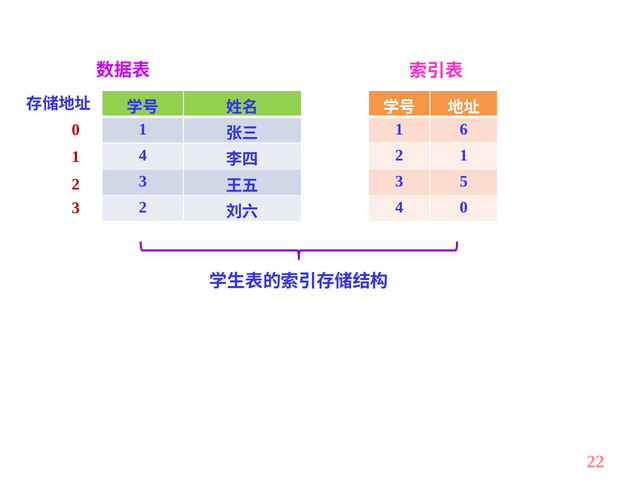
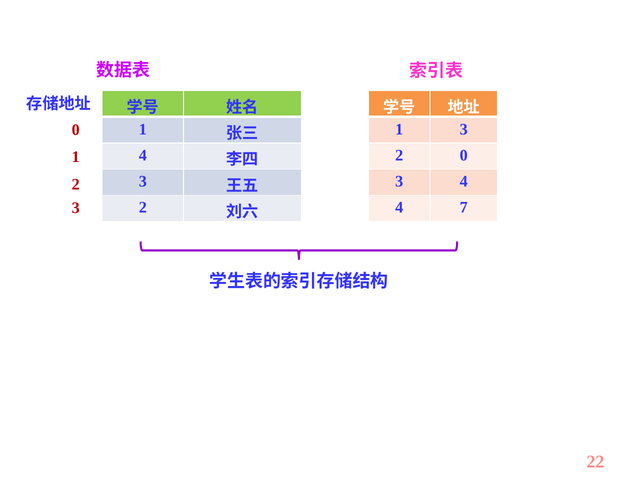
1 6: 6 -> 3
2 1: 1 -> 0
3 5: 5 -> 4
4 0: 0 -> 7
